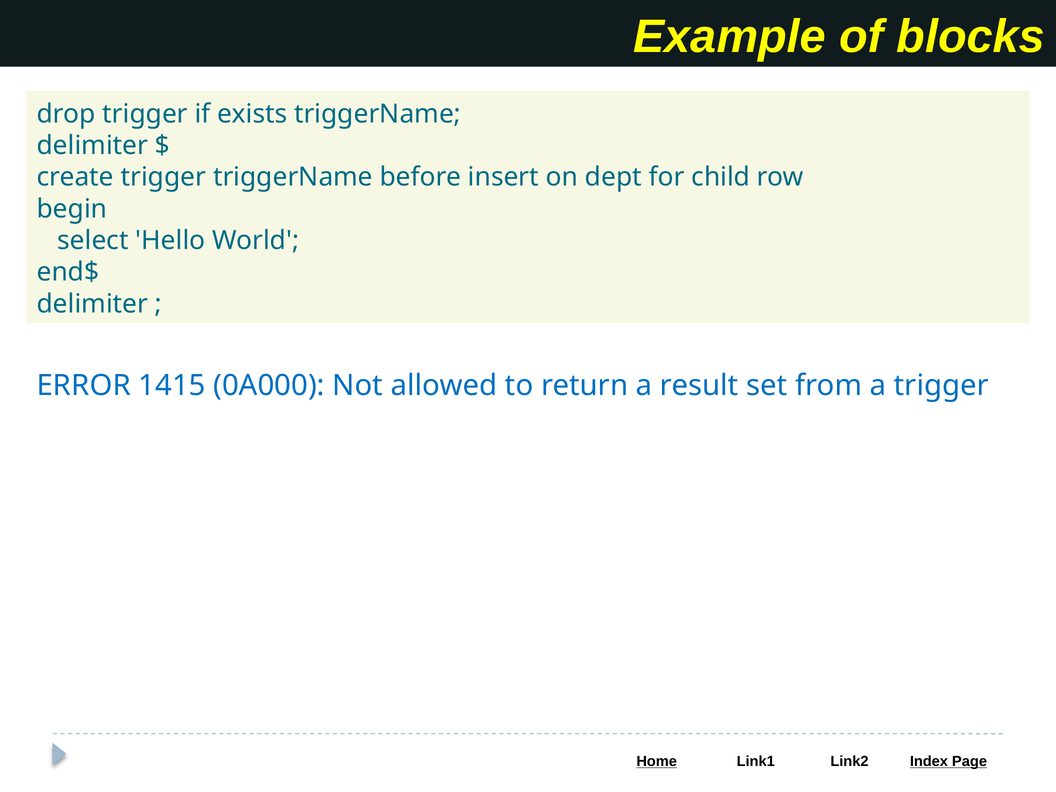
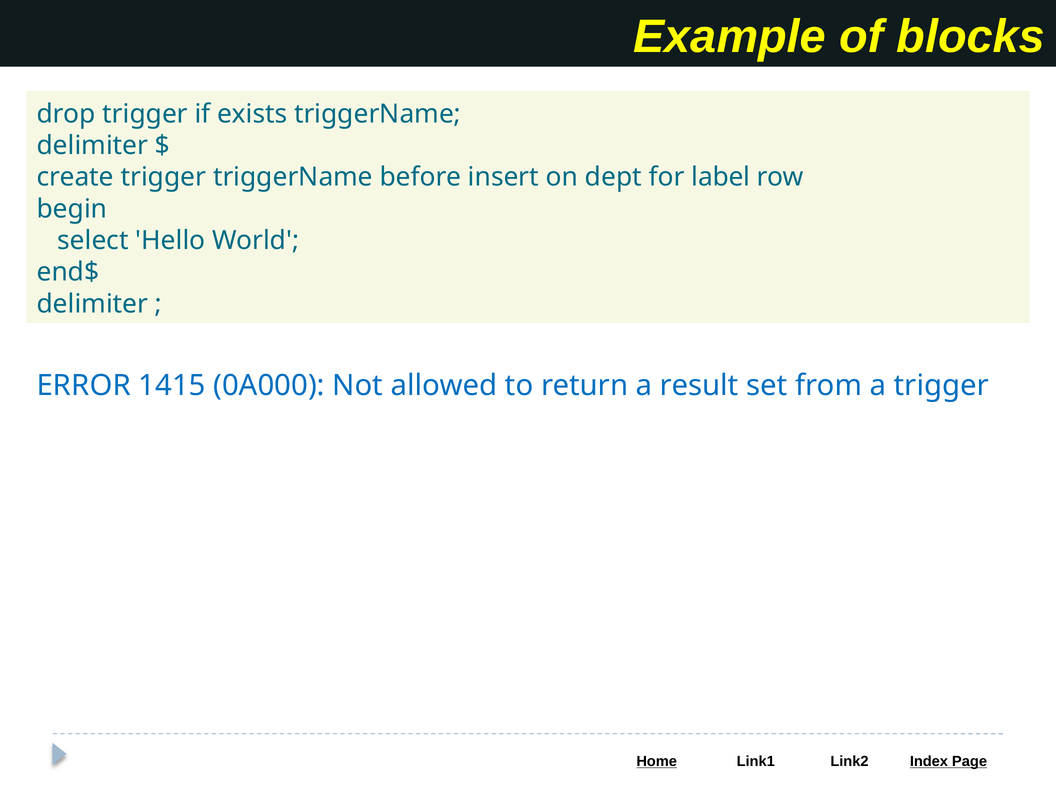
child: child -> label
